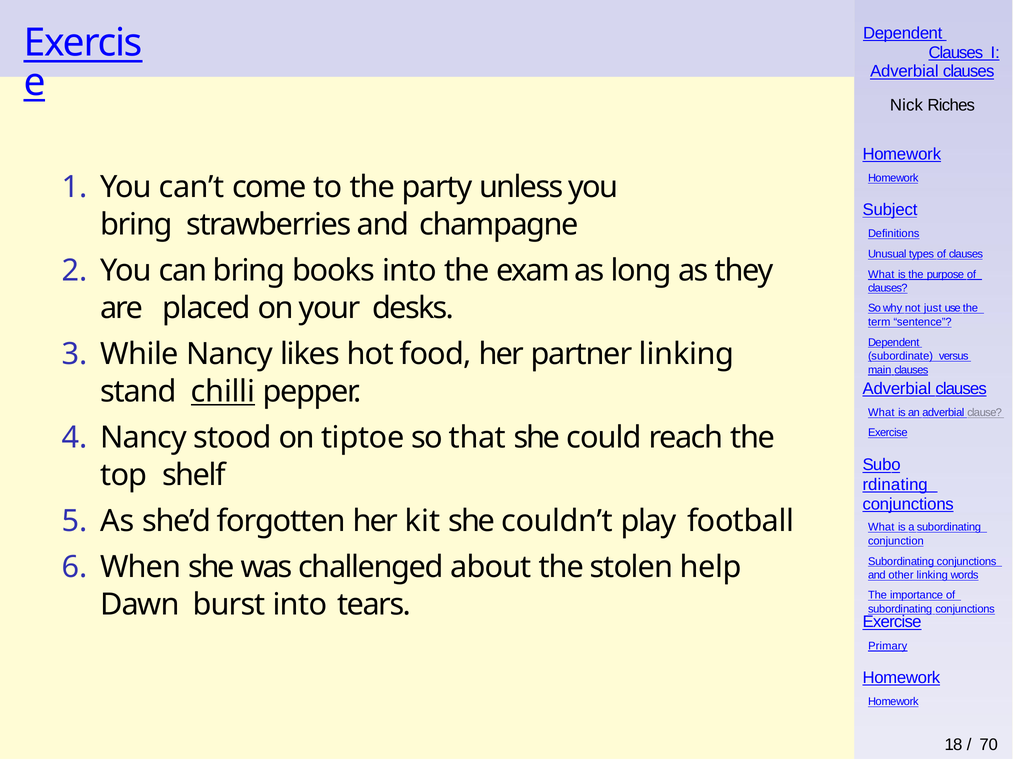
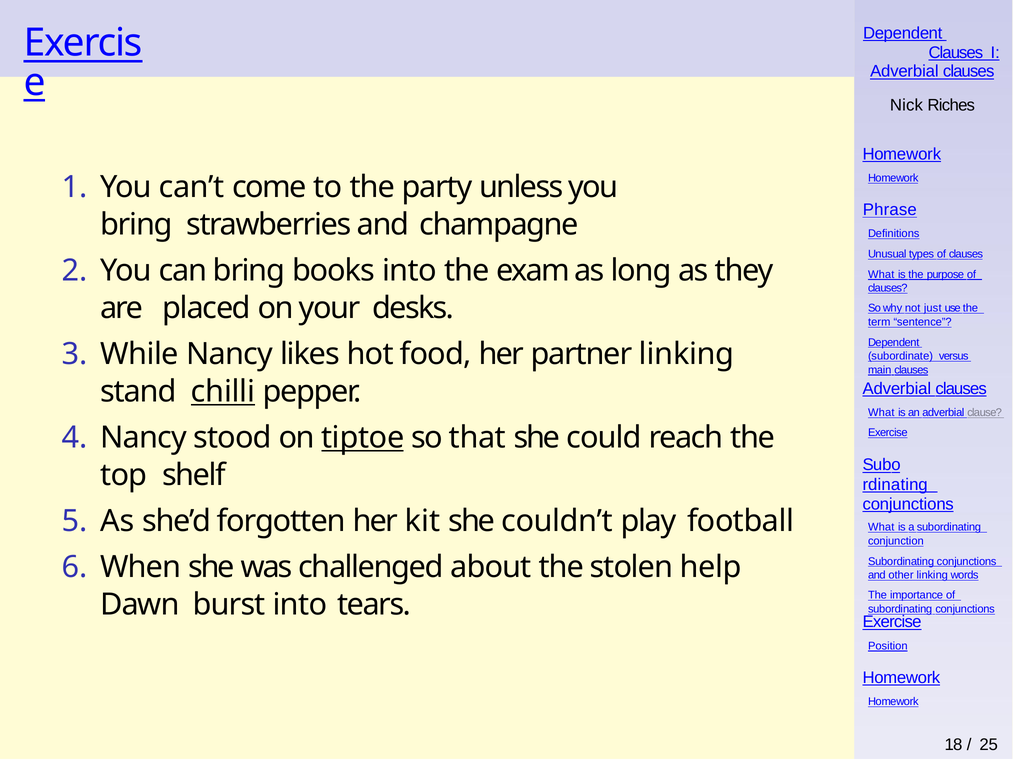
Subject: Subject -> Phrase
tiptoe underline: none -> present
Primary: Primary -> Position
70: 70 -> 25
